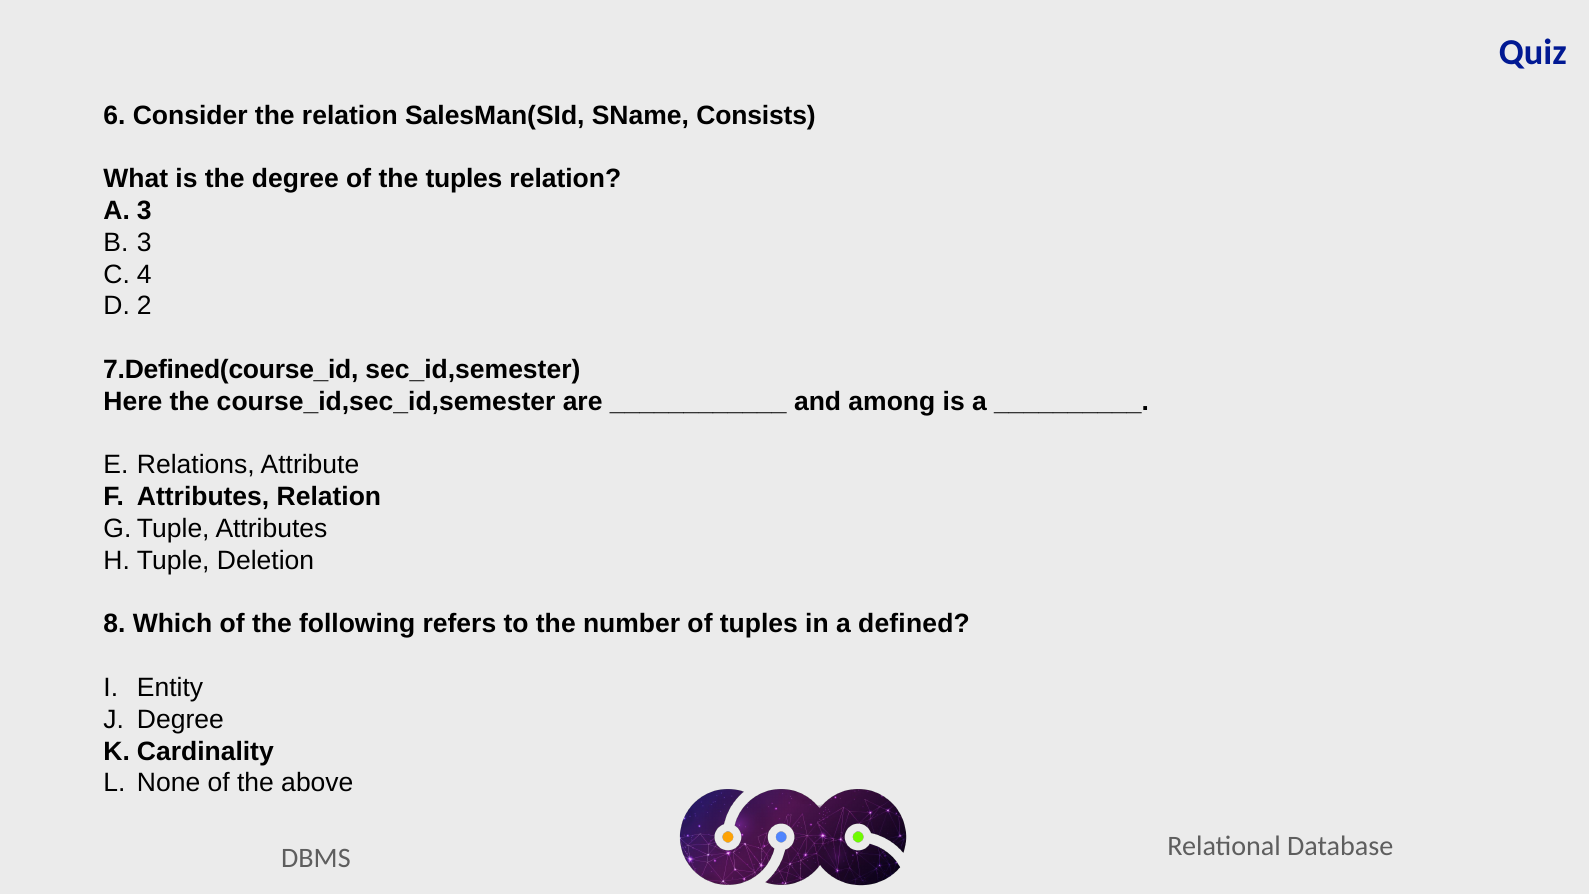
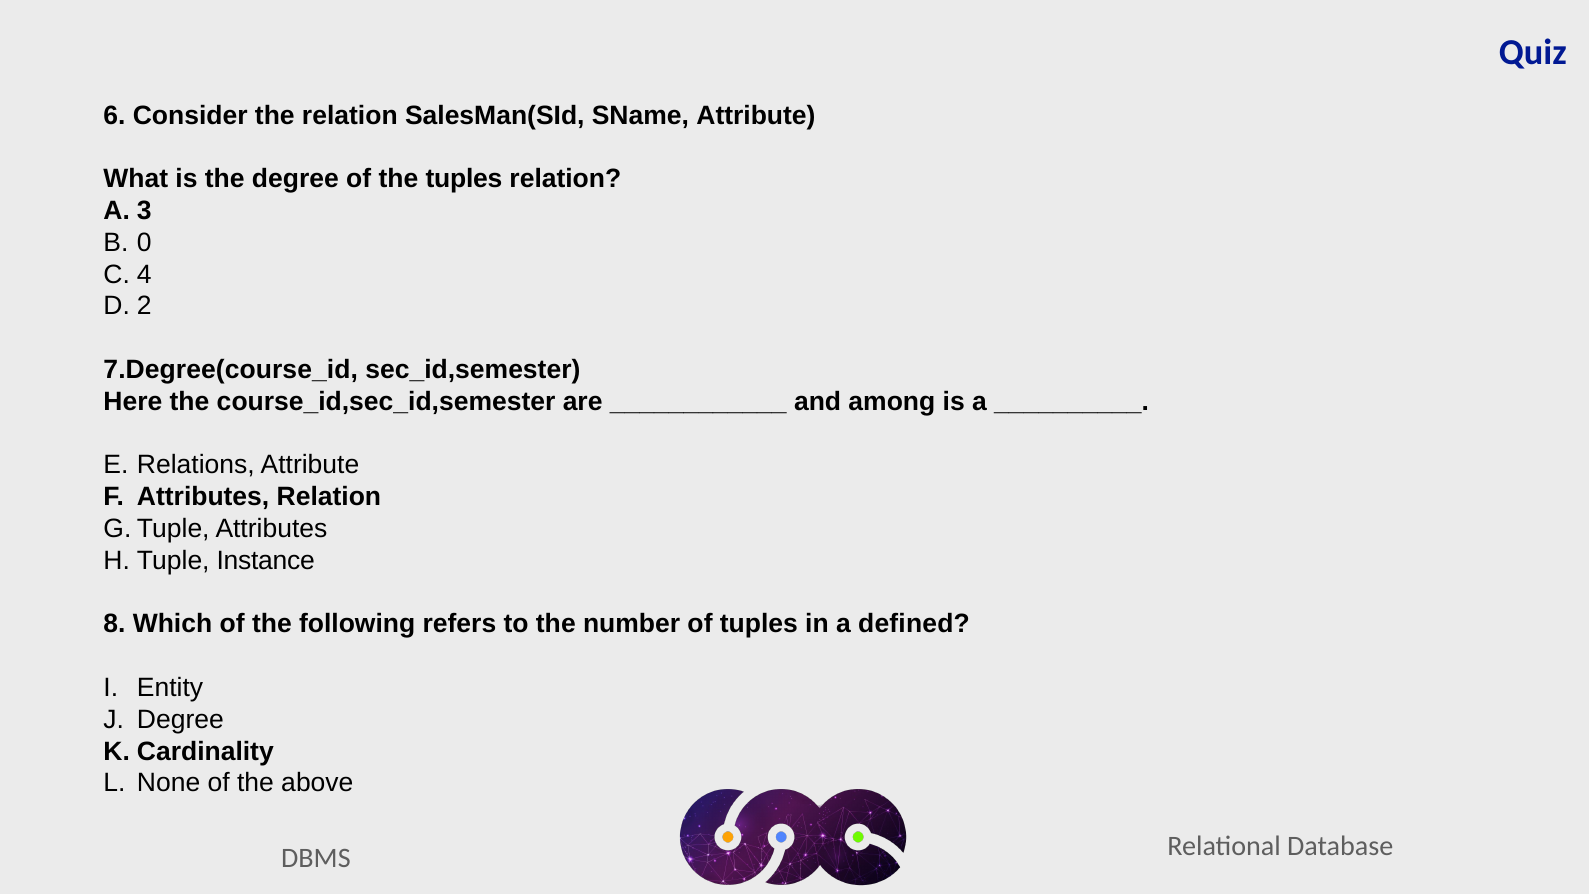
SName Consists: Consists -> Attribute
3 at (144, 243): 3 -> 0
7.Defined(course_id: 7.Defined(course_id -> 7.Degree(course_id
Deletion: Deletion -> Instance
